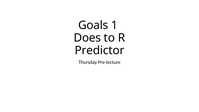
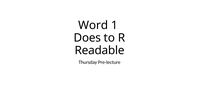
Goals: Goals -> Word
Predictor: Predictor -> Readable
